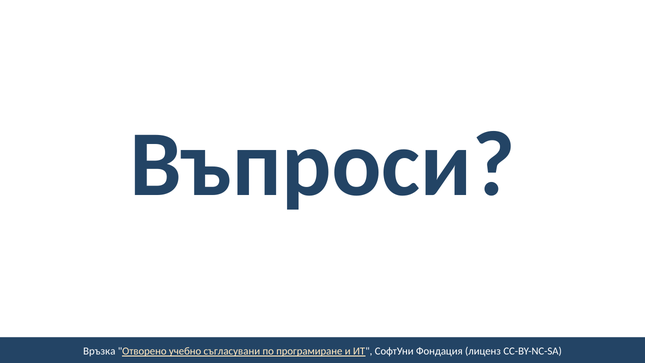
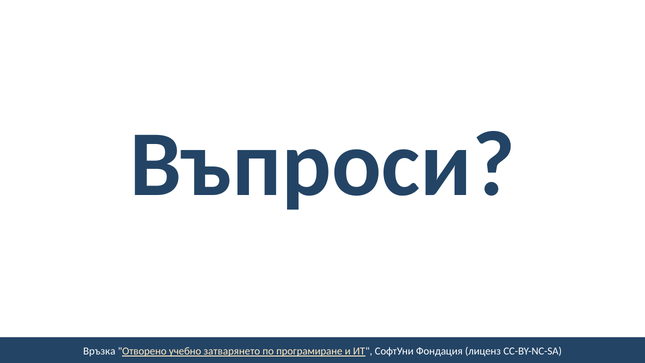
съгласувани: съгласувани -> затварянето
